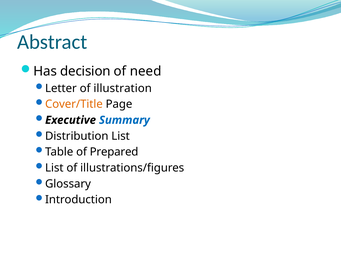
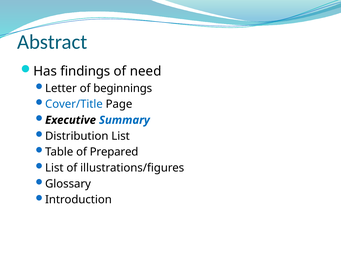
decision: decision -> findings
illustration: illustration -> beginnings
Cover/Title colour: orange -> blue
